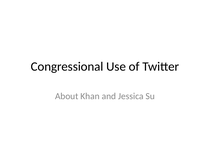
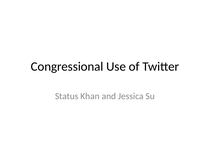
About: About -> Status
